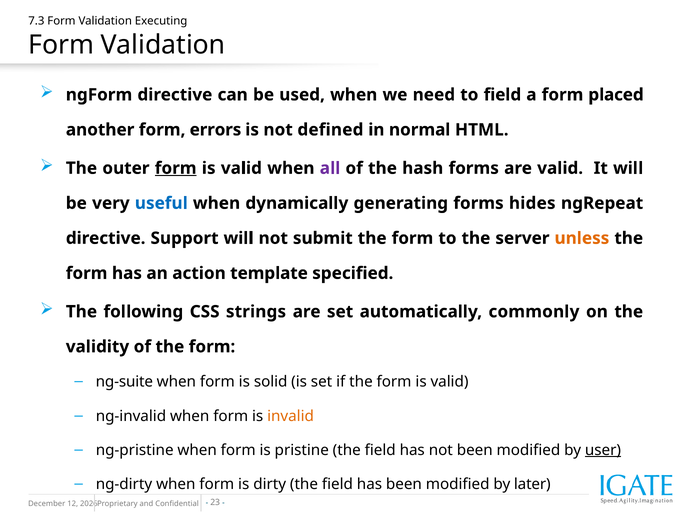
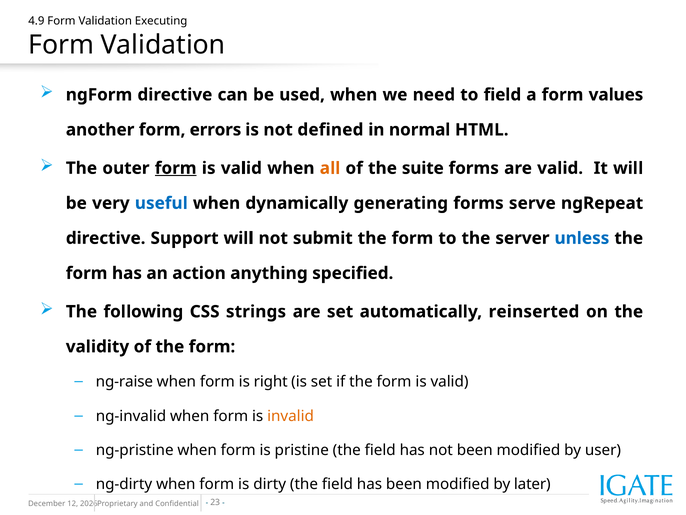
7.3: 7.3 -> 4.9
placed: placed -> values
all colour: purple -> orange
hash: hash -> suite
hides: hides -> serve
unless colour: orange -> blue
template: template -> anything
commonly: commonly -> reinserted
ng-suite: ng-suite -> ng-raise
solid: solid -> right
user underline: present -> none
